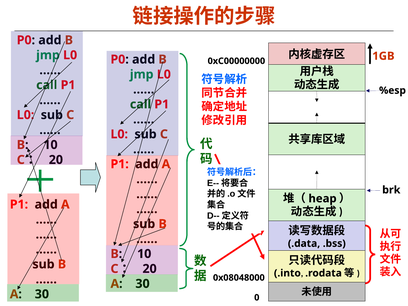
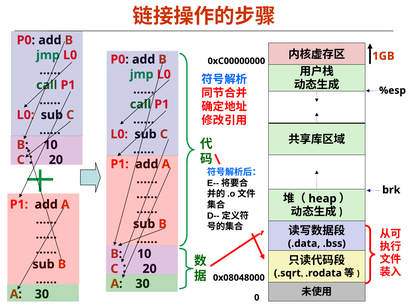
.into: .into -> .sqrt
